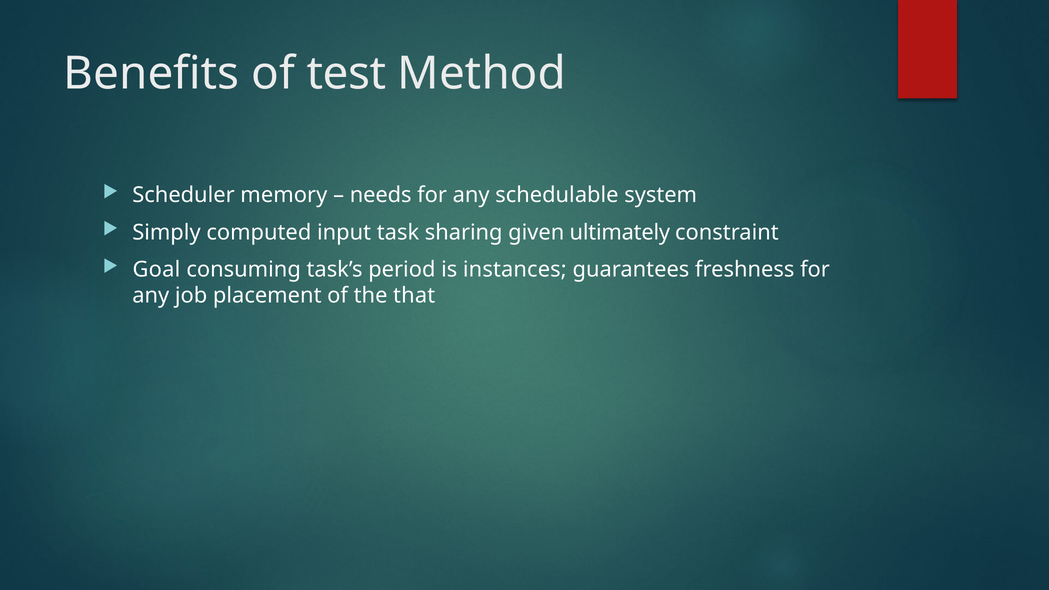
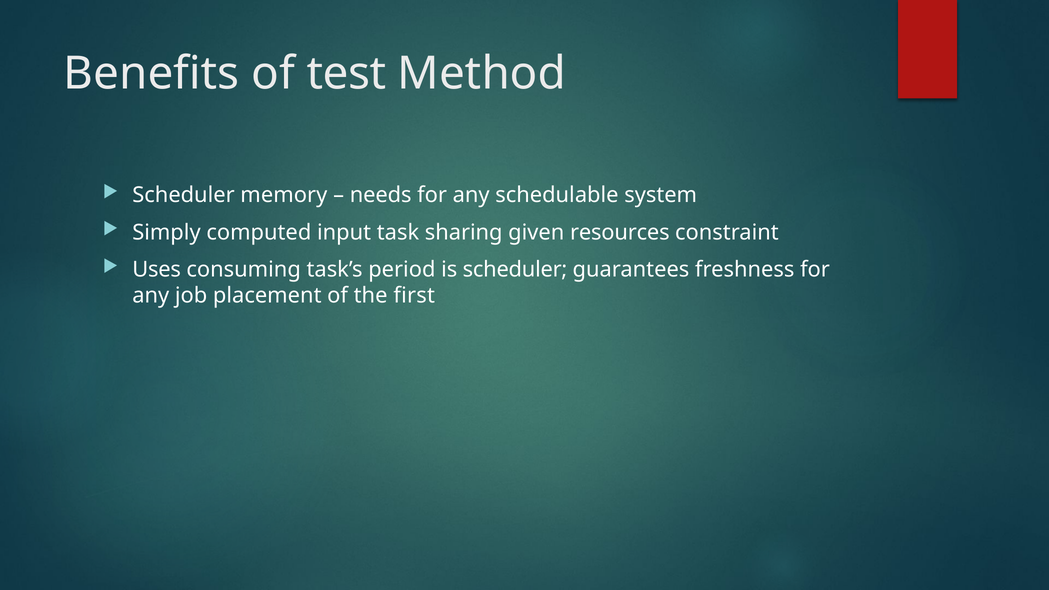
ultimately: ultimately -> resources
Goal: Goal -> Uses
is instances: instances -> scheduler
that: that -> first
